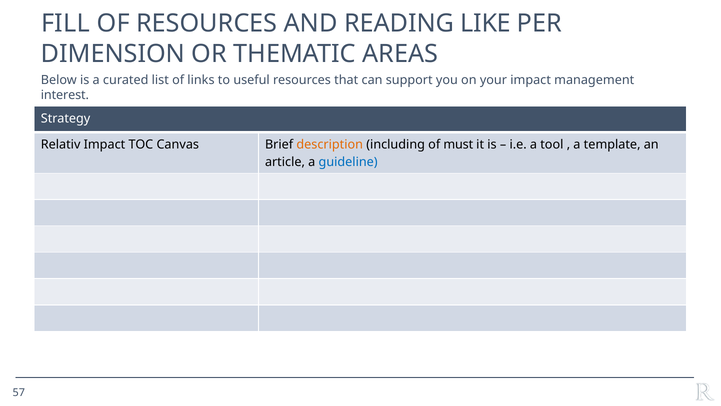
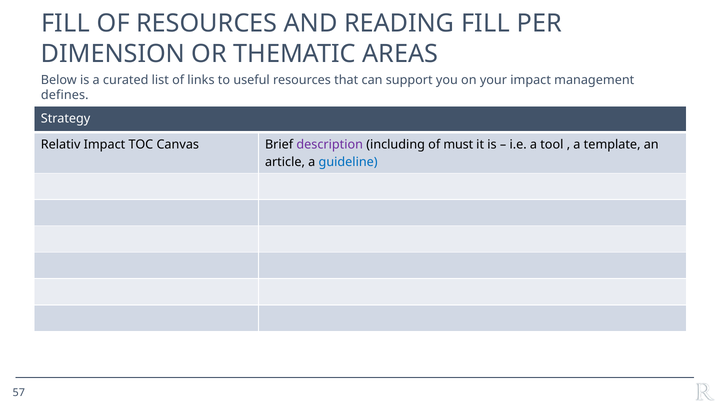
READING LIKE: LIKE -> FILL
interest: interest -> defines
description colour: orange -> purple
